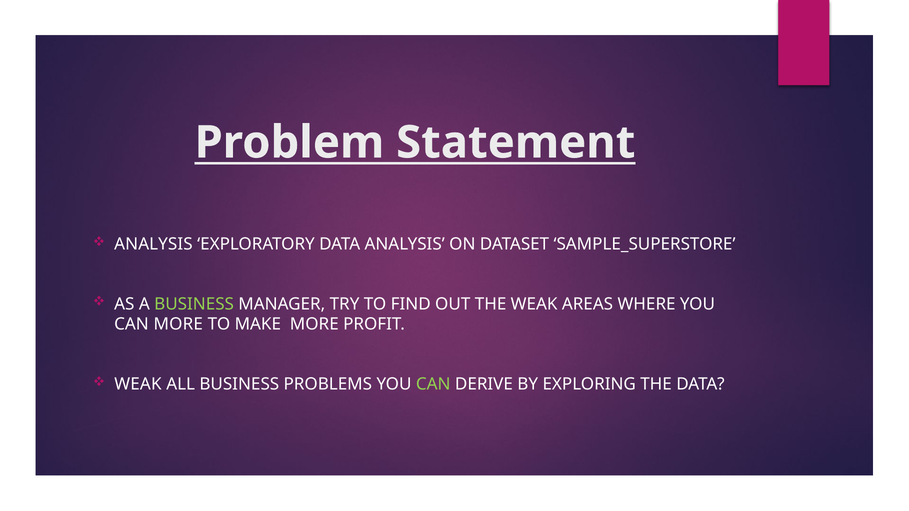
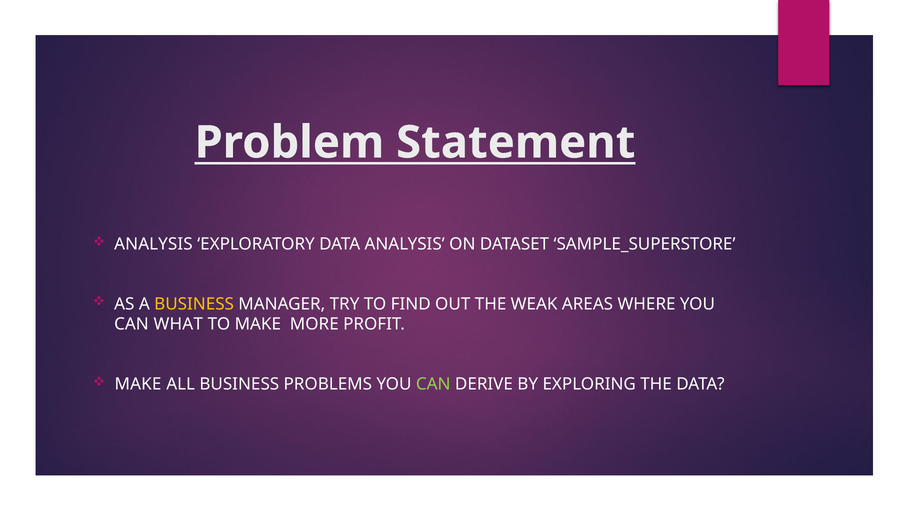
BUSINESS at (194, 304) colour: light green -> yellow
CAN MORE: MORE -> WHAT
WEAK at (138, 384): WEAK -> MAKE
